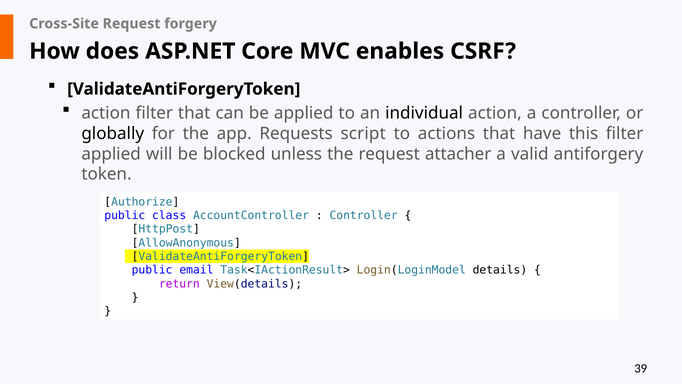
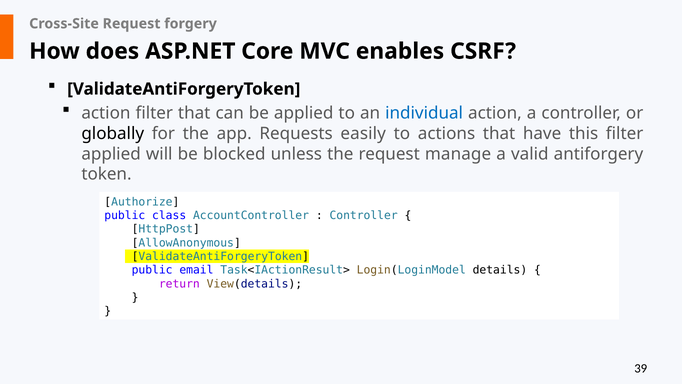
individual colour: black -> blue
script: script -> easily
attacher: attacher -> manage
